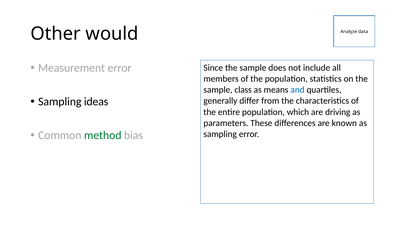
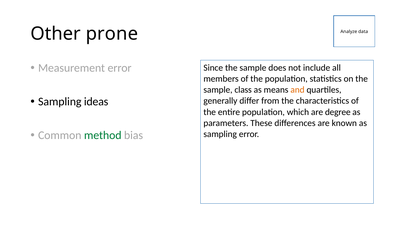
would: would -> prone
and colour: blue -> orange
driving: driving -> degree
